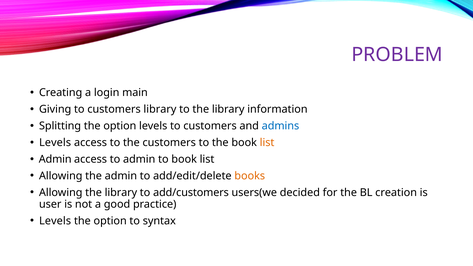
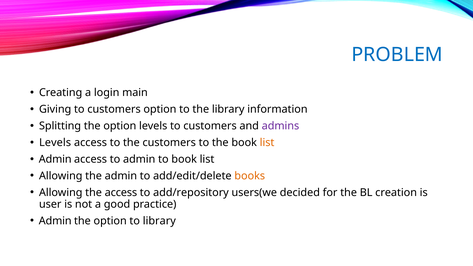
PROBLEM colour: purple -> blue
customers library: library -> option
admins colour: blue -> purple
Allowing the library: library -> access
add/customers: add/customers -> add/repository
Levels at (55, 221): Levels -> Admin
to syntax: syntax -> library
